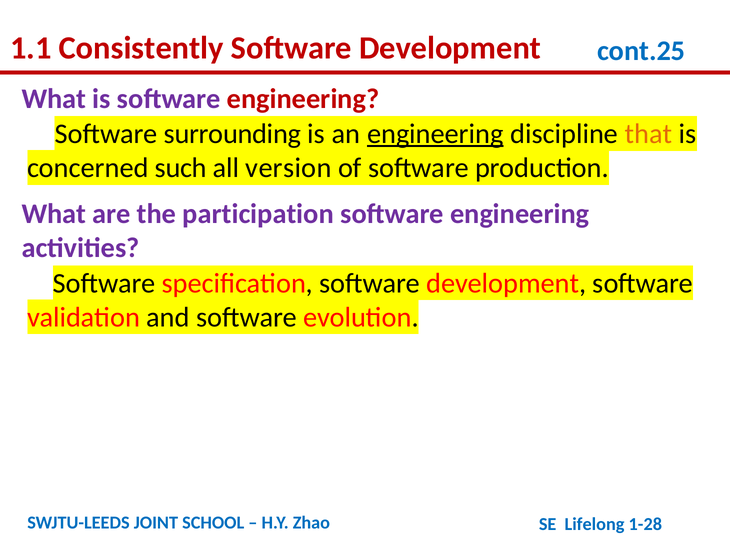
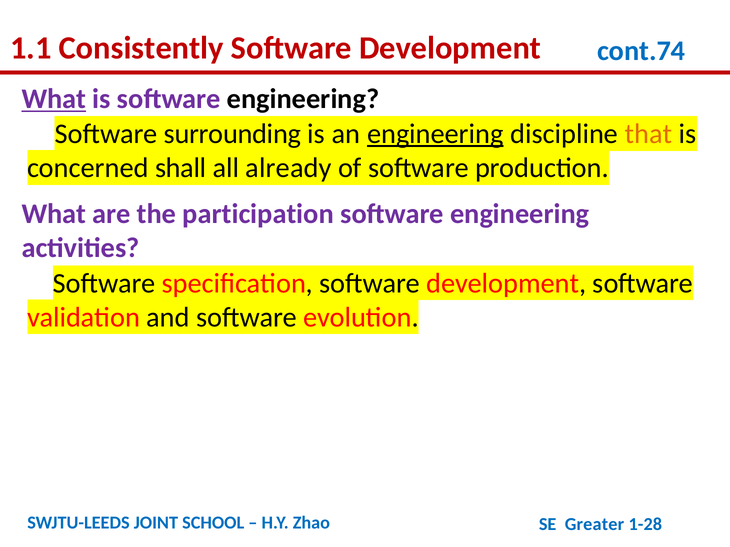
cont.25: cont.25 -> cont.74
What at (54, 99) underline: none -> present
engineering at (303, 99) colour: red -> black
such: such -> shall
version: version -> already
Lifelong: Lifelong -> Greater
